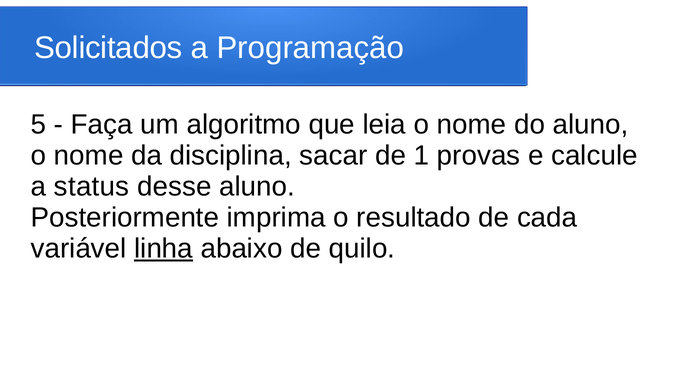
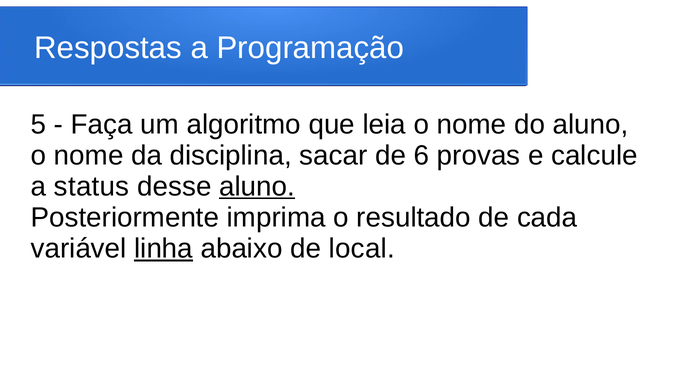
Solicitados: Solicitados -> Respostas
1: 1 -> 6
aluno at (257, 186) underline: none -> present
quilo: quilo -> local
